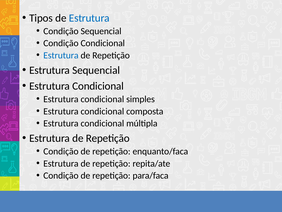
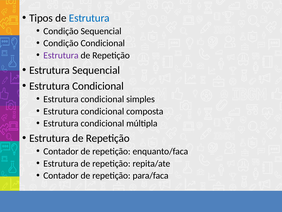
Estrutura at (61, 55) colour: blue -> purple
Condição at (61, 151): Condição -> Contador
Condição at (61, 175): Condição -> Contador
